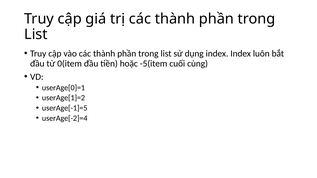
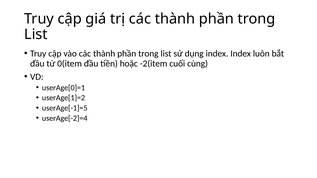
-5(item: -5(item -> -2(item
